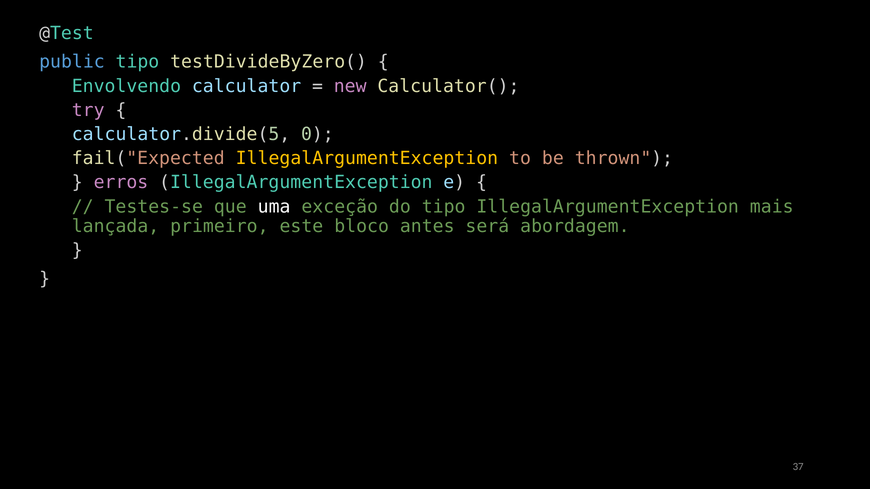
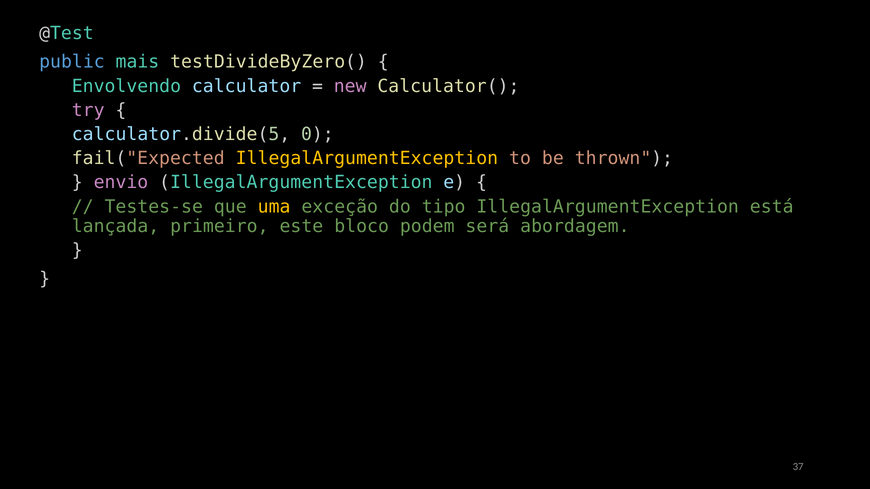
public tipo: tipo -> mais
erros: erros -> envio
uma colour: white -> yellow
mais: mais -> está
antes: antes -> podem
